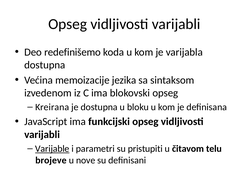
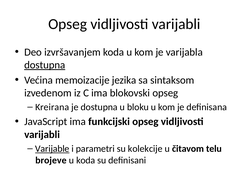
redefinišemo: redefinišemo -> izvršavanjem
dostupna at (45, 65) underline: none -> present
pristupiti: pristupiti -> kolekcije
u nove: nove -> koda
